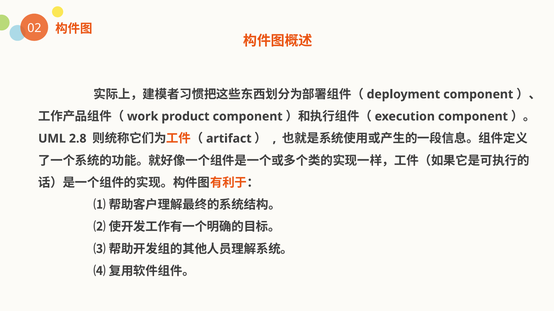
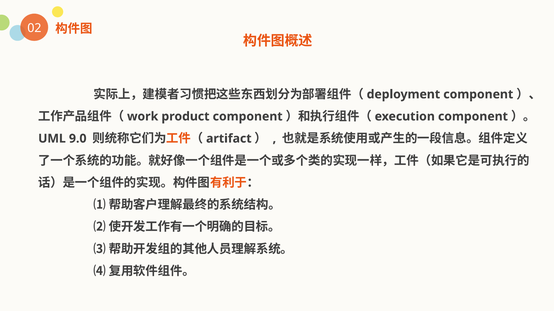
2.8: 2.8 -> 9.0
